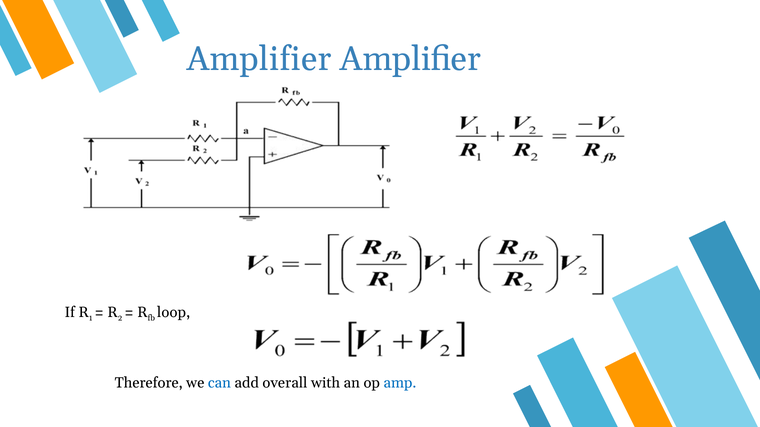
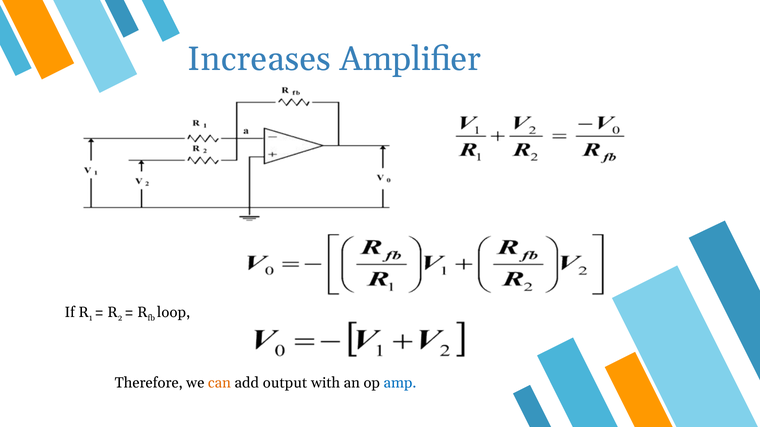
Amplifier at (259, 59): Amplifier -> Increases
can colour: blue -> orange
overall: overall -> output
